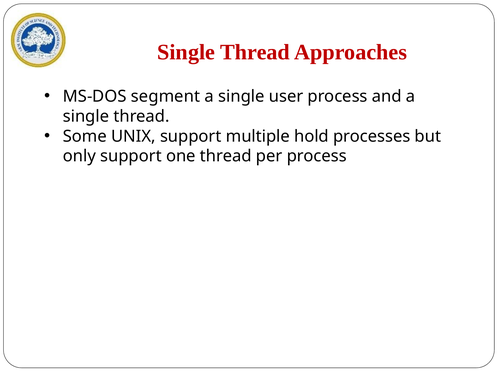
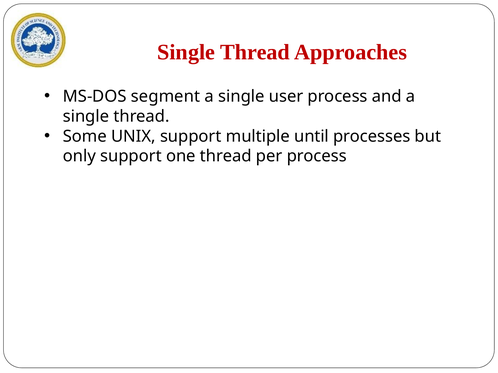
hold: hold -> until
